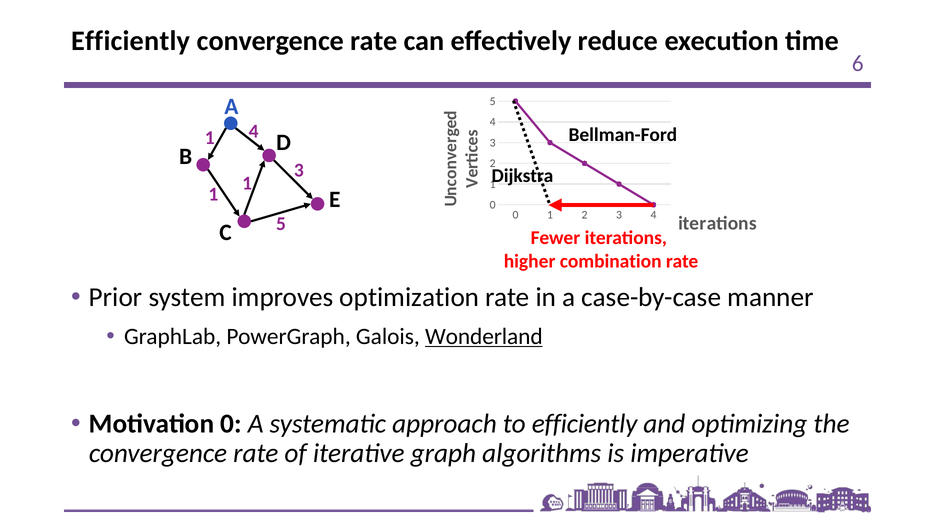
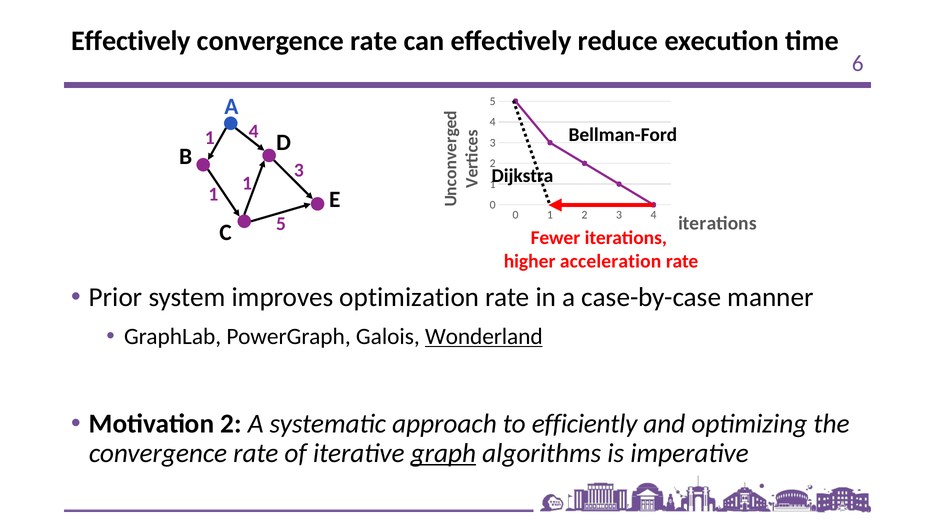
Efficiently at (131, 41): Efficiently -> Effectively
combination: combination -> acceleration
Motivation 0: 0 -> 2
graph underline: none -> present
